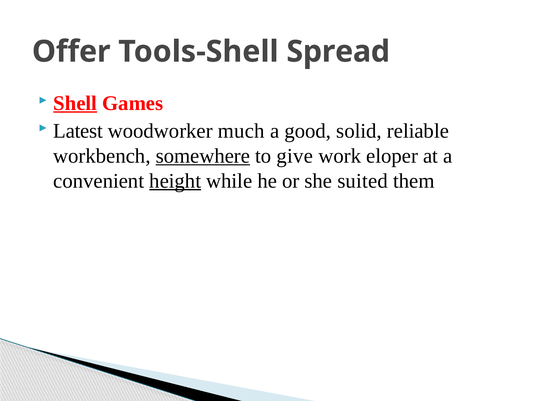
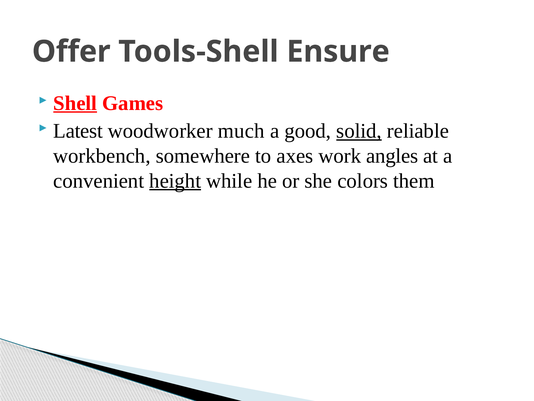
Spread: Spread -> Ensure
solid underline: none -> present
somewhere underline: present -> none
give: give -> axes
eloper: eloper -> angles
suited: suited -> colors
